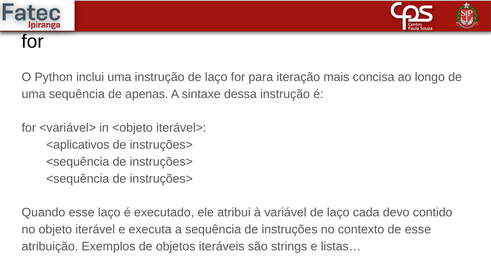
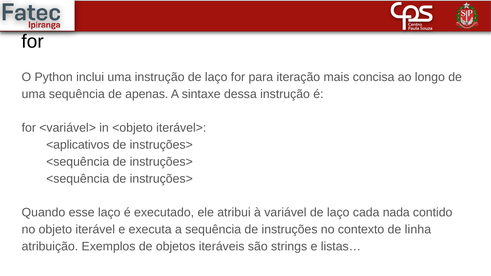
devo: devo -> nada
de esse: esse -> linha
